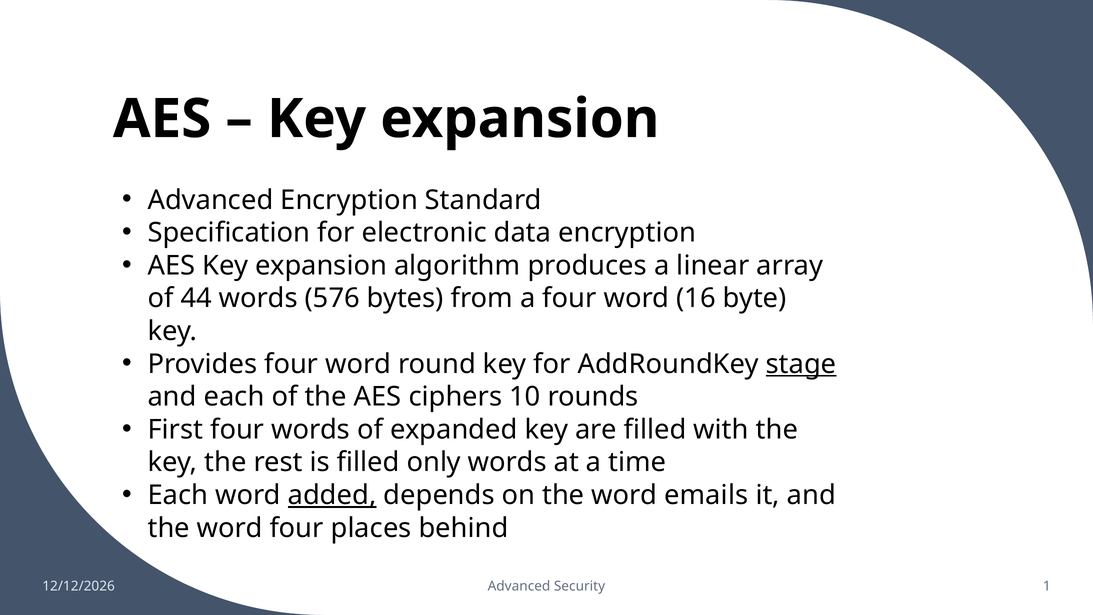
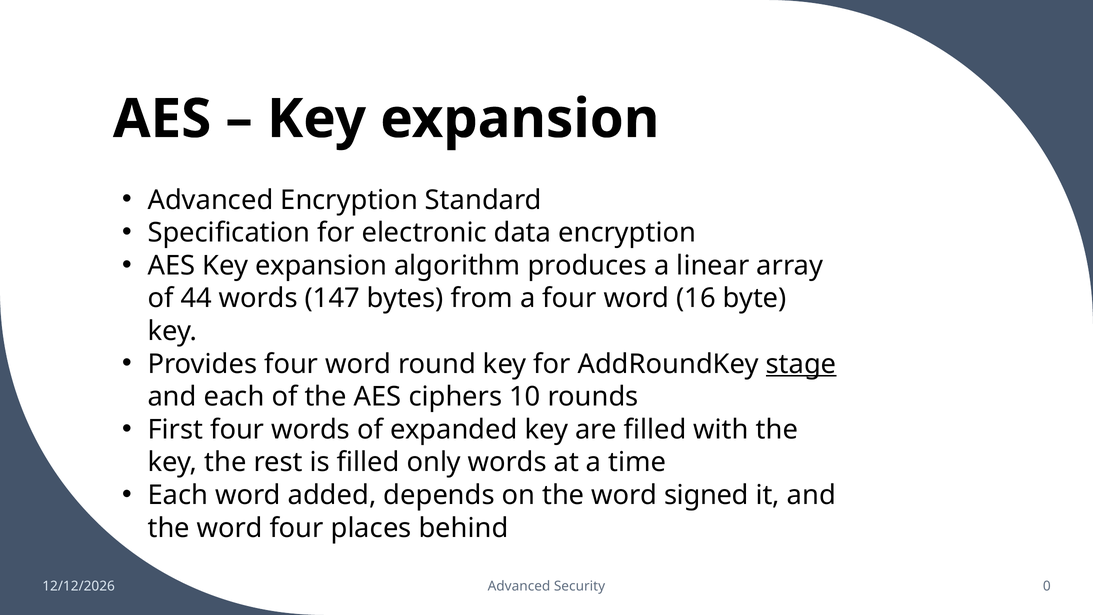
576: 576 -> 147
added underline: present -> none
emails: emails -> signed
1: 1 -> 0
